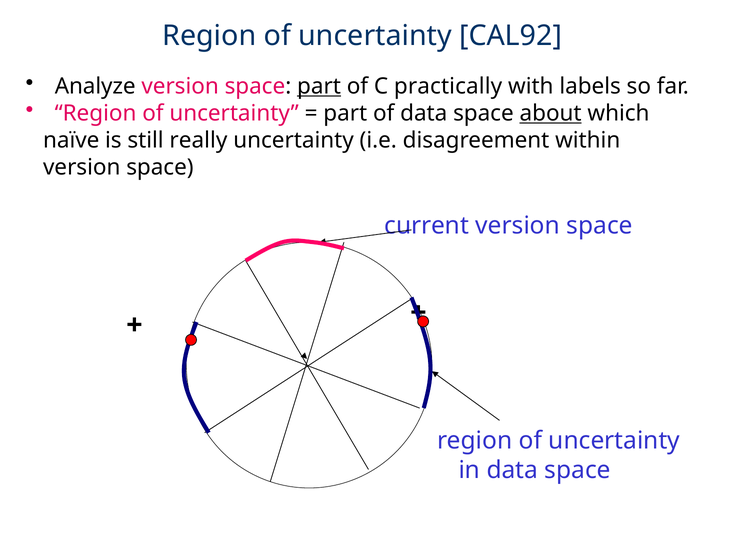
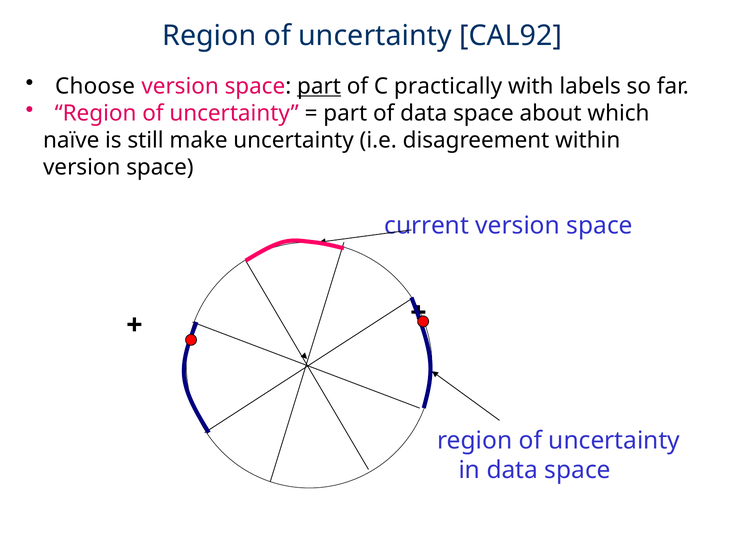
Analyze: Analyze -> Choose
about underline: present -> none
really: really -> make
